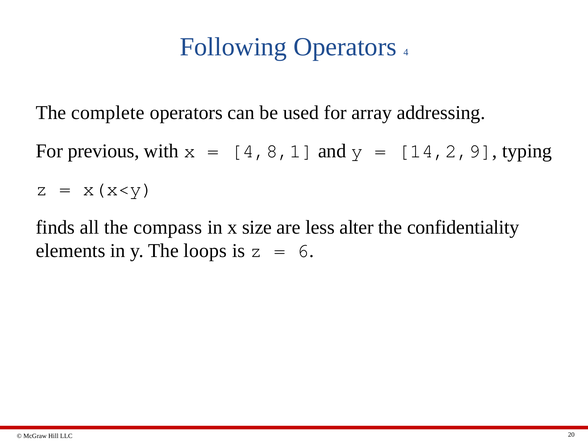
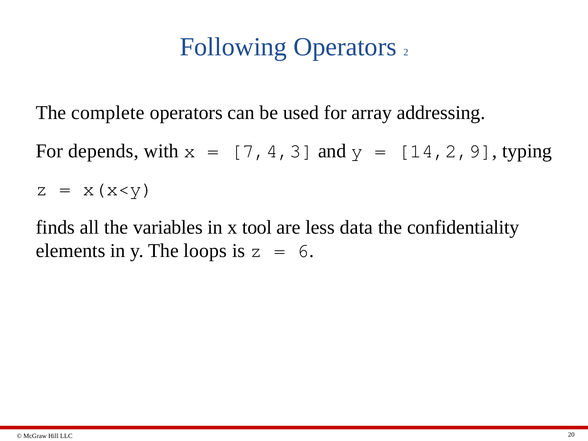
4: 4 -> 2
previous: previous -> depends
4,8,1: 4,8,1 -> 7,4,3
compass: compass -> variables
size: size -> tool
alter: alter -> data
